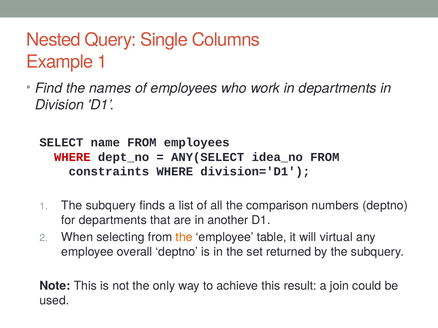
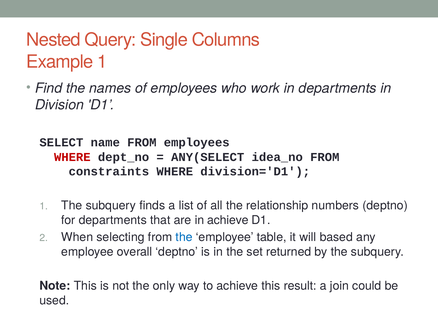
comparison: comparison -> relationship
in another: another -> achieve
the at (184, 238) colour: orange -> blue
virtual: virtual -> based
